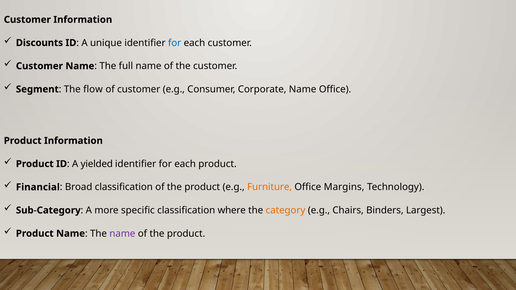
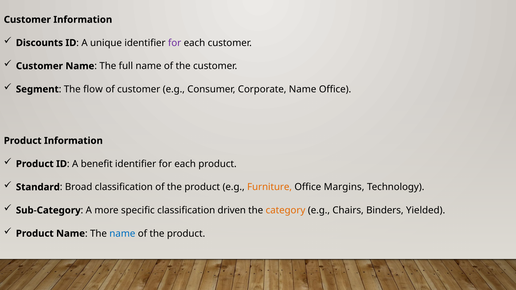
for at (175, 43) colour: blue -> purple
yielded: yielded -> benefit
Financial: Financial -> Standard
where: where -> driven
Largest: Largest -> Yielded
name at (122, 234) colour: purple -> blue
